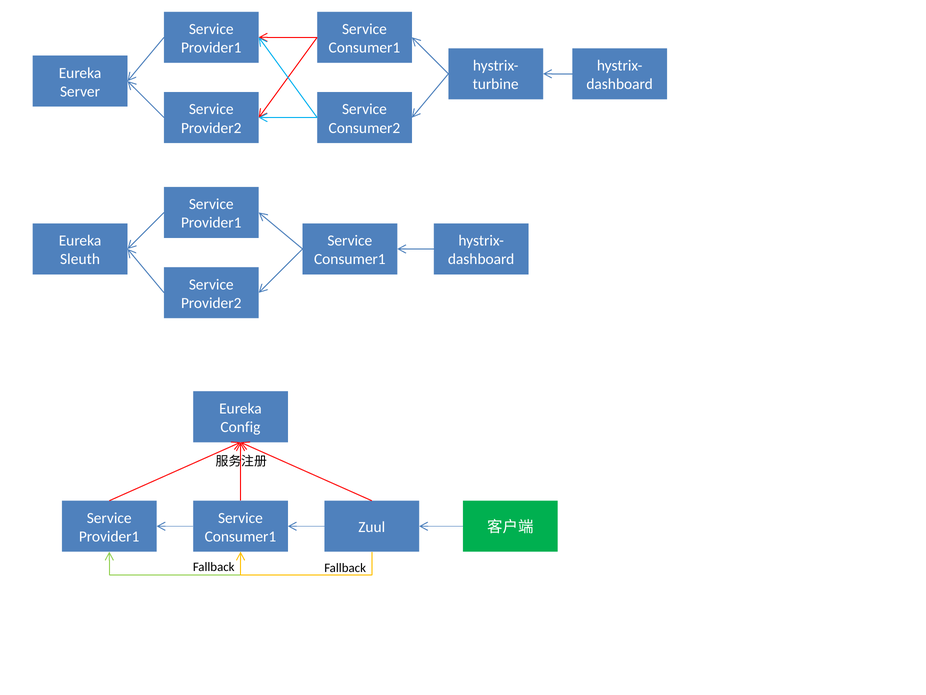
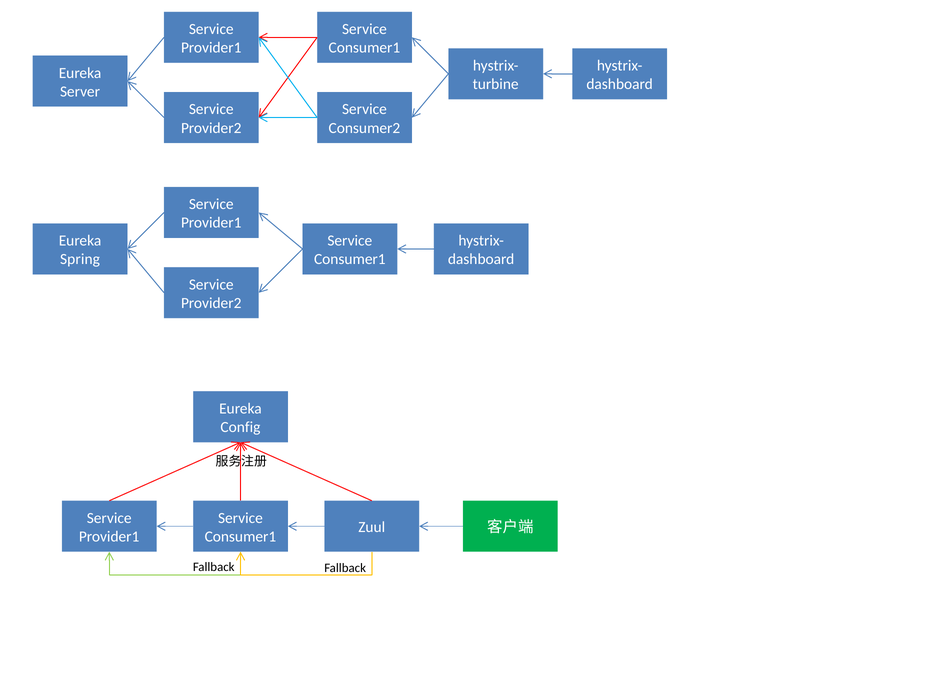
Sleuth: Sleuth -> Spring
